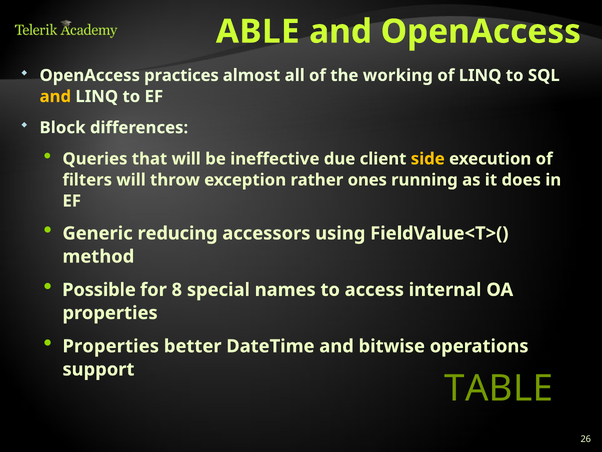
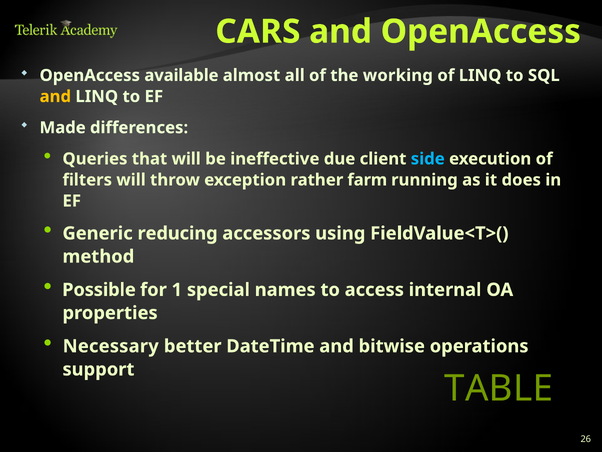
ABLE: ABLE -> CARS
practices: practices -> available
Block: Block -> Made
side colour: yellow -> light blue
ones: ones -> farm
8: 8 -> 1
Properties at (111, 346): Properties -> Necessary
